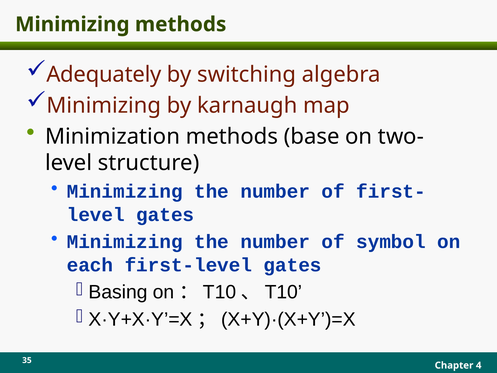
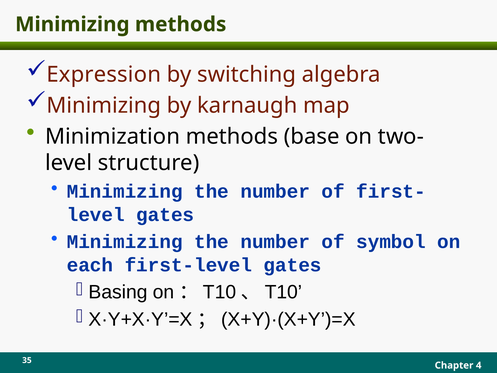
Adequately: Adequately -> Expression
